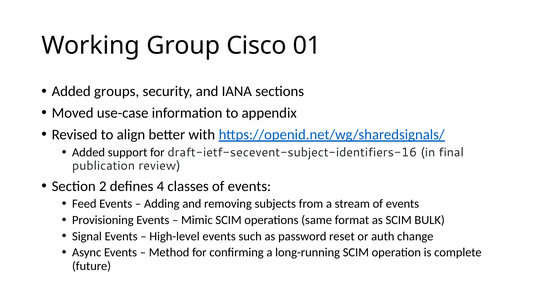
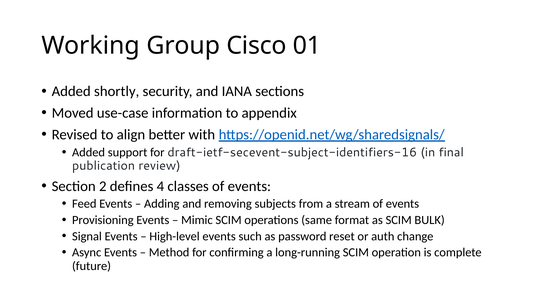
groups: groups -> shortly
